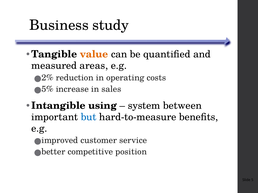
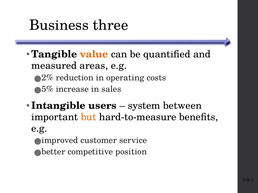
study: study -> three
using: using -> users
but colour: blue -> orange
